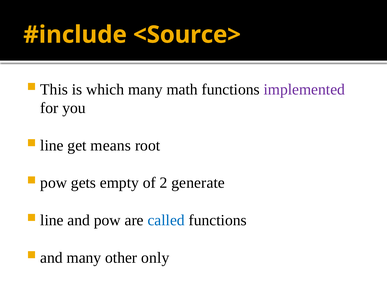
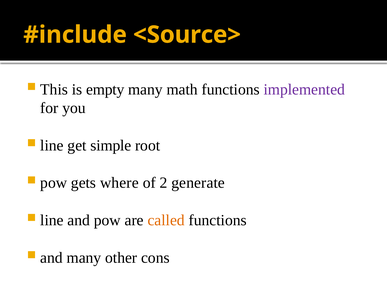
which: which -> empty
means: means -> simple
empty: empty -> where
called colour: blue -> orange
only: only -> cons
